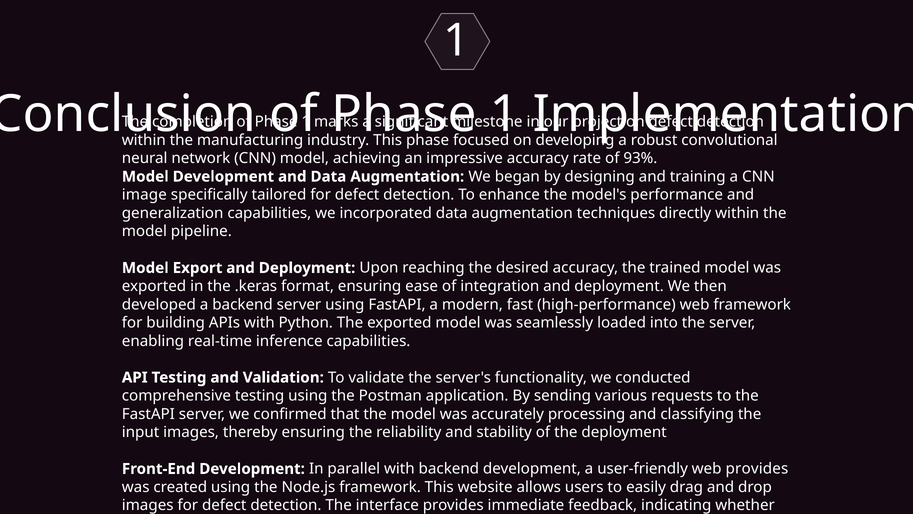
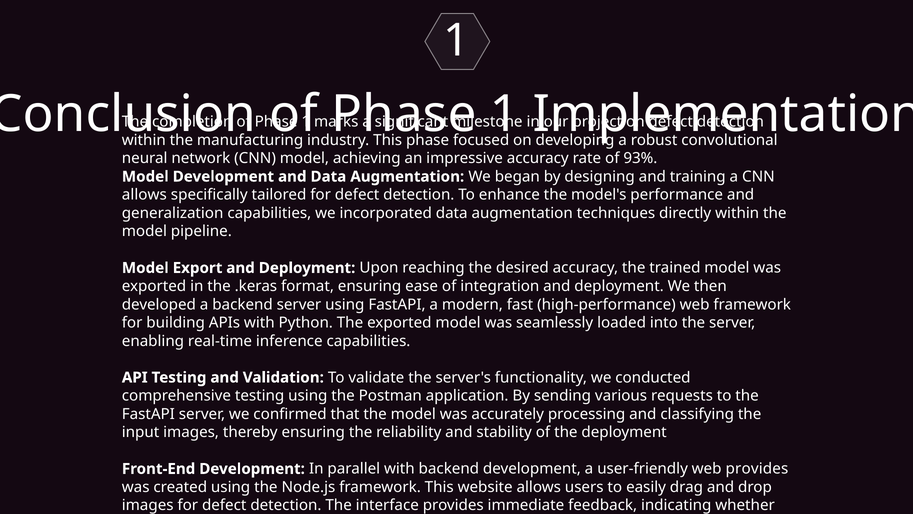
image at (144, 195): image -> allows
